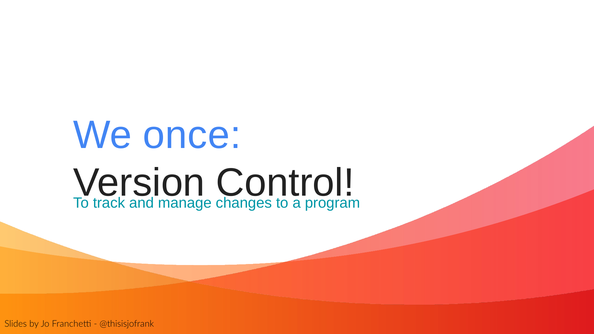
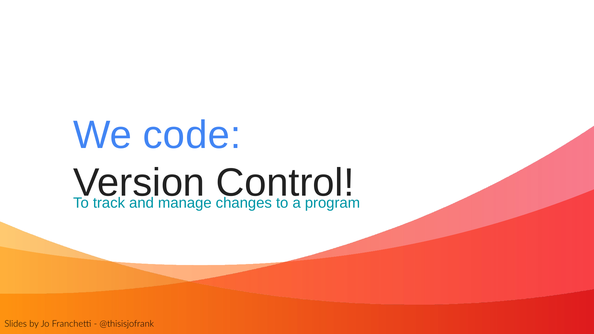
once: once -> code
